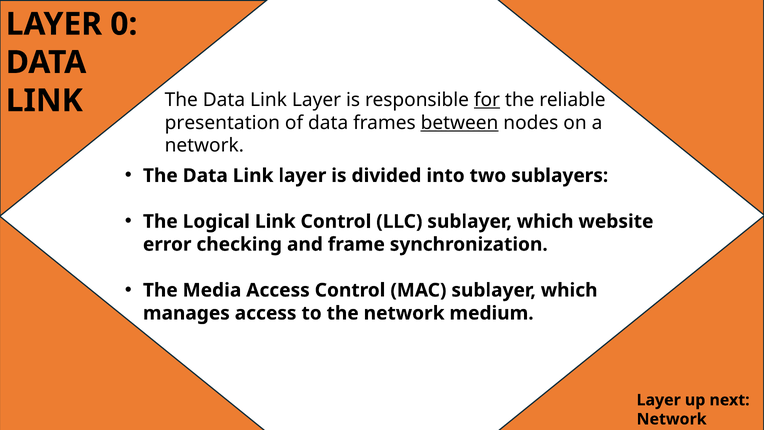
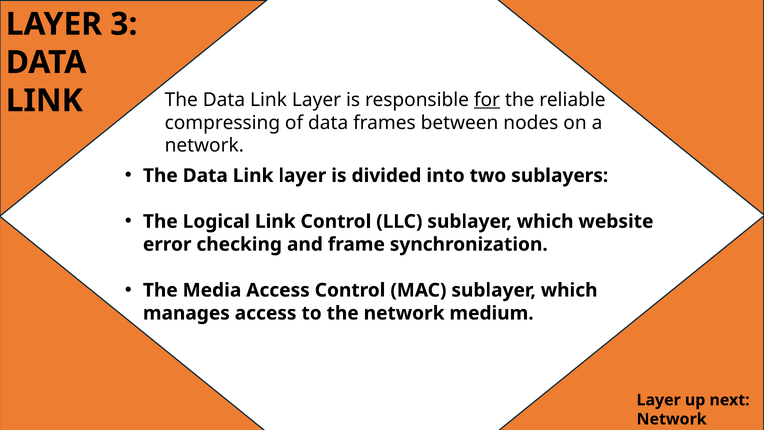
0: 0 -> 3
presentation: presentation -> compressing
between underline: present -> none
